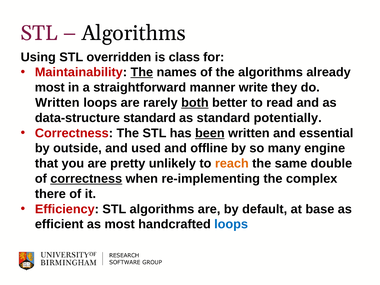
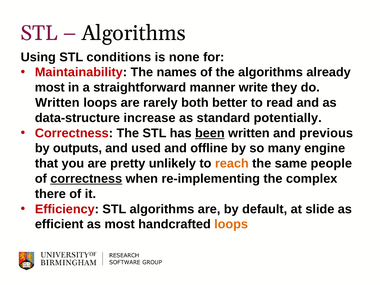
overridden: overridden -> conditions
class: class -> none
The at (142, 72) underline: present -> none
both underline: present -> none
data-structure standard: standard -> increase
essential: essential -> previous
outside: outside -> outputs
double: double -> people
base: base -> slide
loops at (231, 224) colour: blue -> orange
